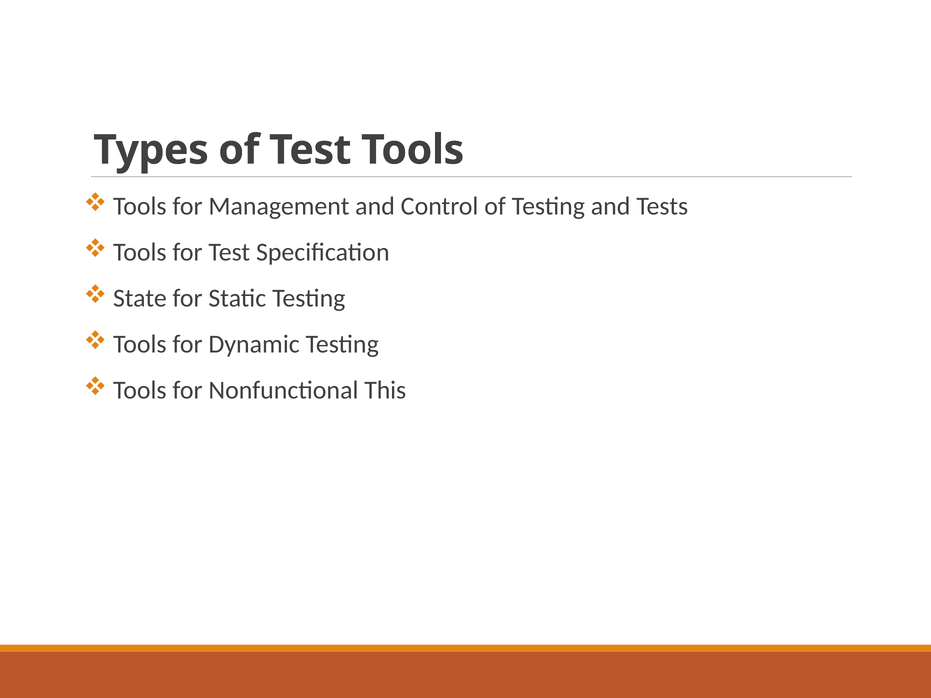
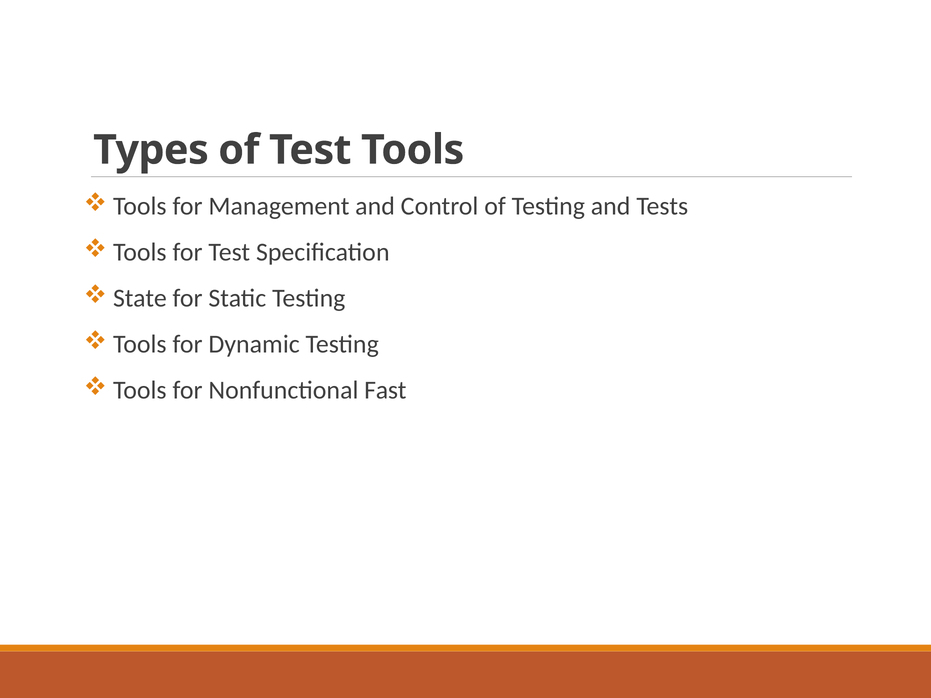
This: This -> Fast
